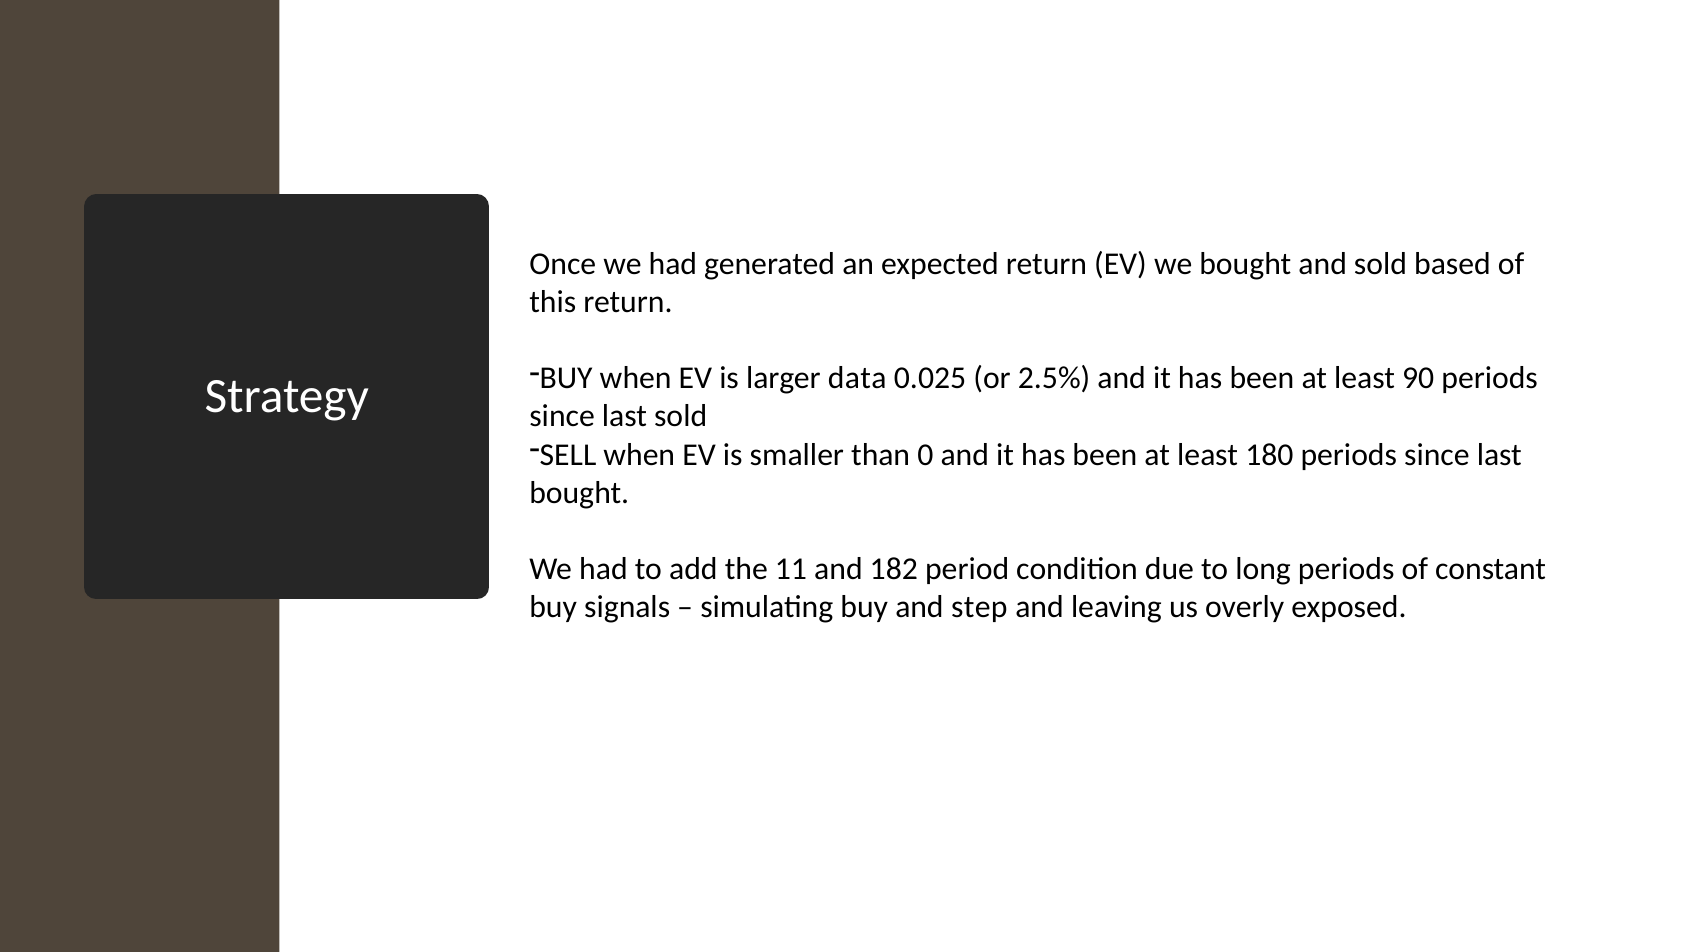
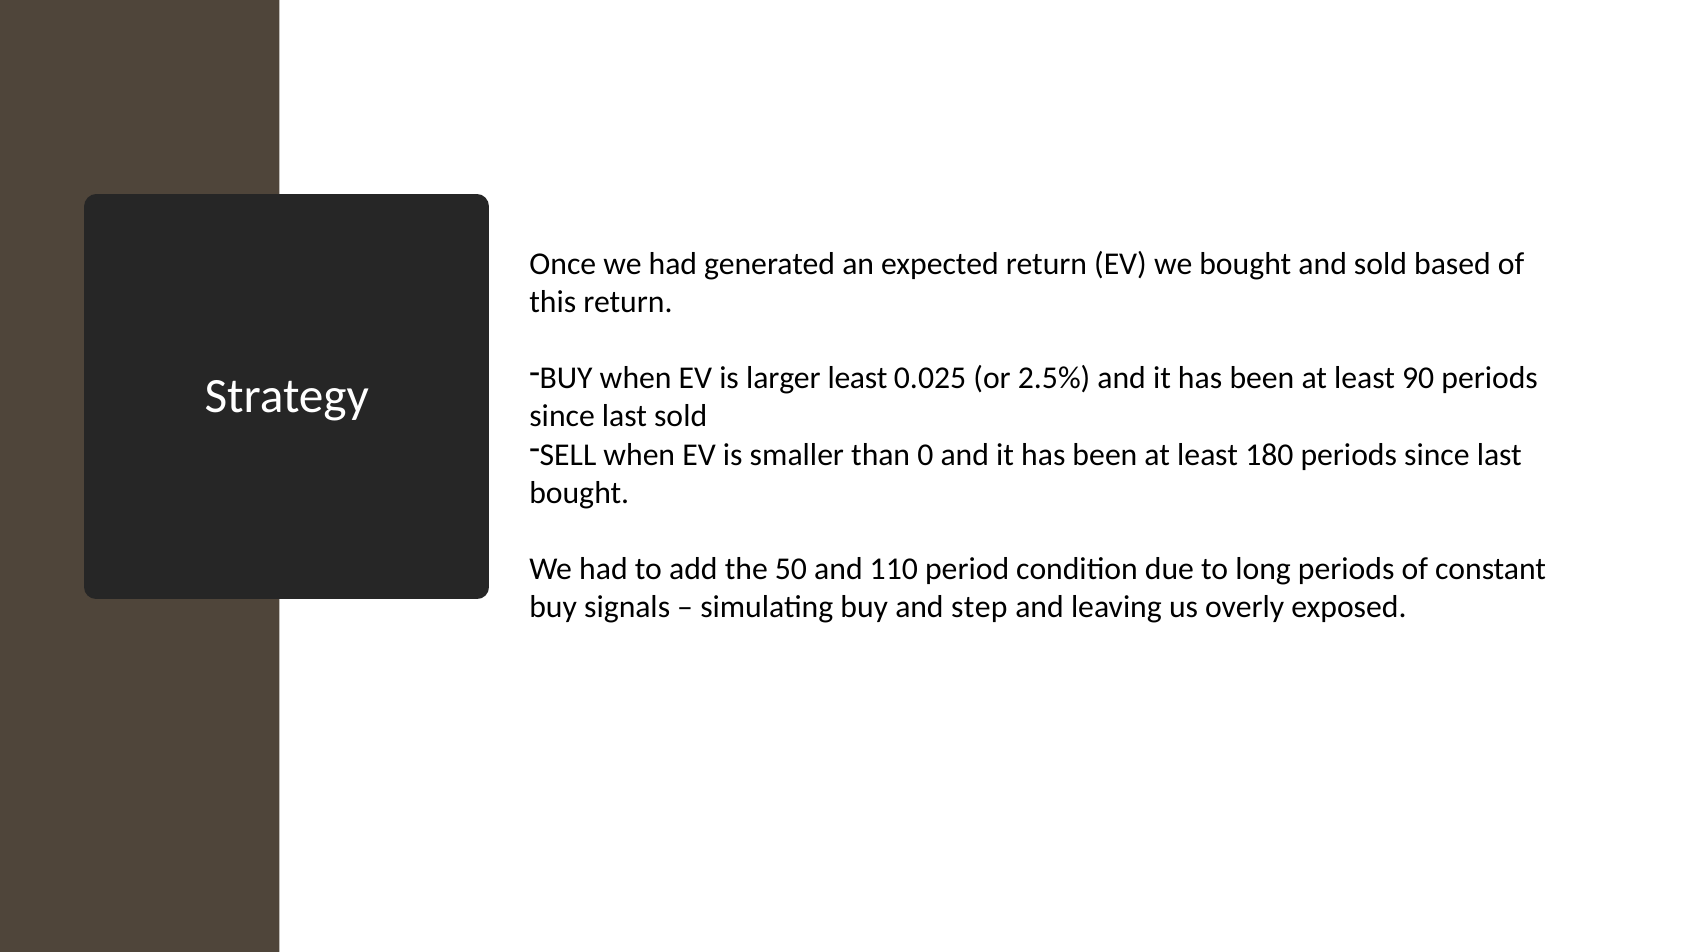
larger data: data -> least
11: 11 -> 50
182: 182 -> 110
